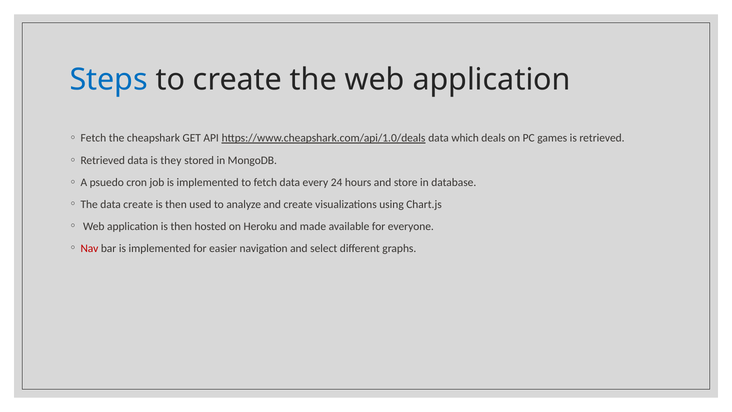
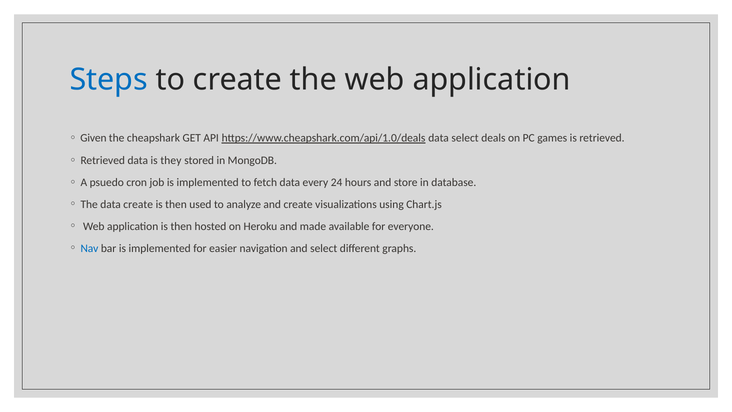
Fetch at (93, 138): Fetch -> Given
data which: which -> select
Nav colour: red -> blue
